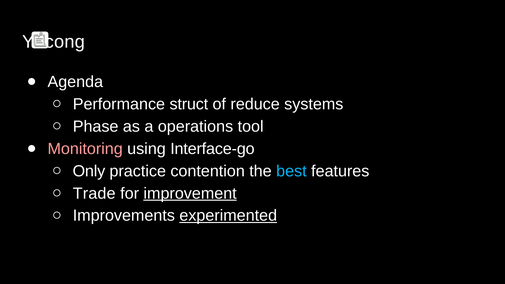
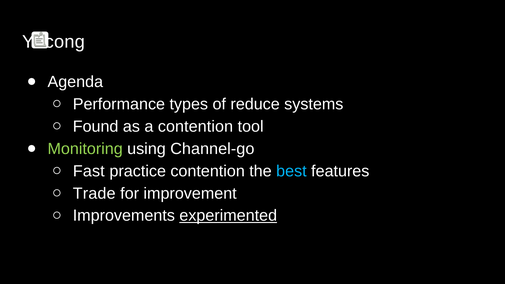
struct: struct -> types
Phase: Phase -> Found
a operations: operations -> contention
Monitoring colour: pink -> light green
Interface-go: Interface-go -> Channel-go
Only: Only -> Fast
improvement underline: present -> none
